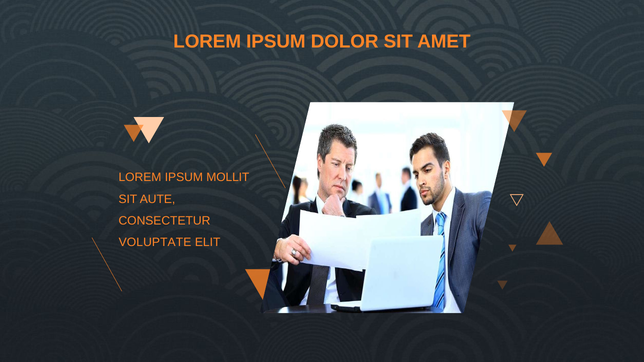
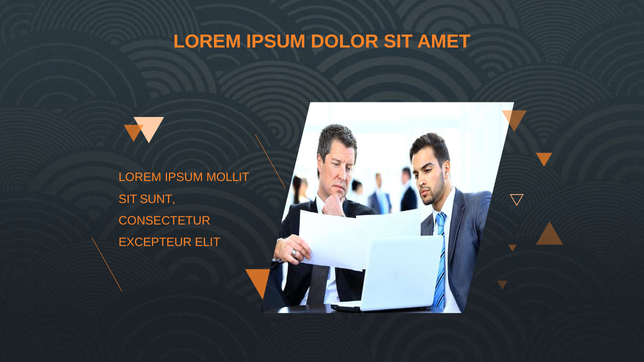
AUTE: AUTE -> SUNT
VOLUPTATE: VOLUPTATE -> EXCEPTEUR
